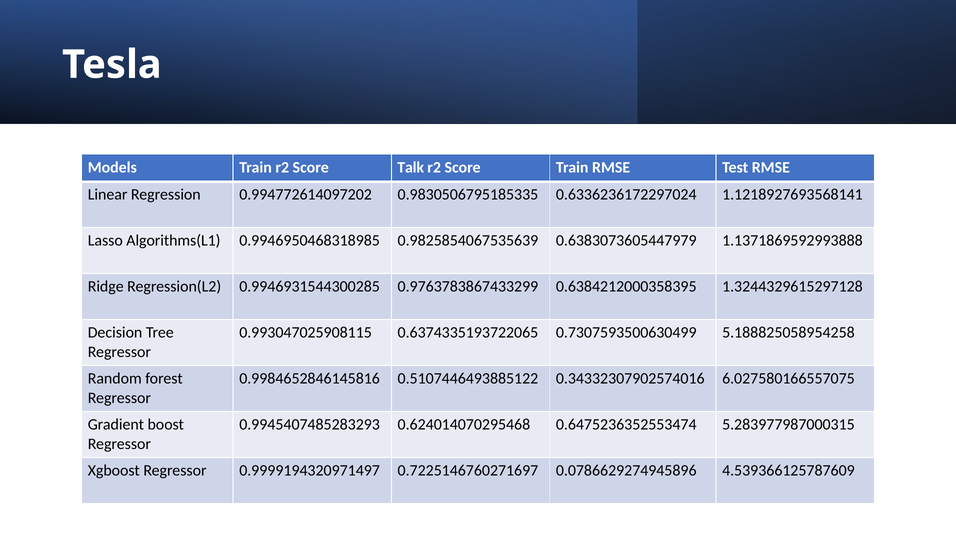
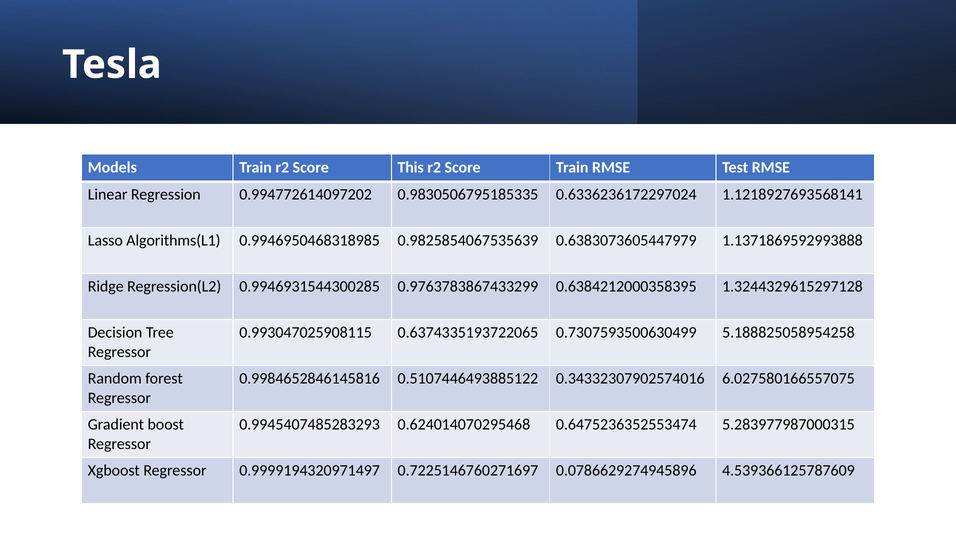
Talk: Talk -> This
